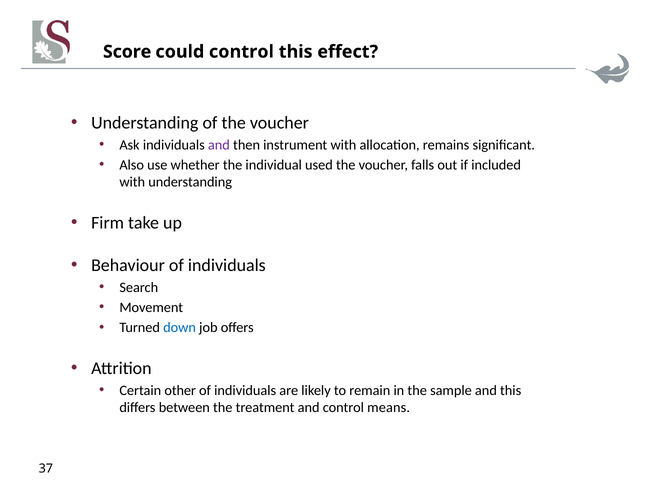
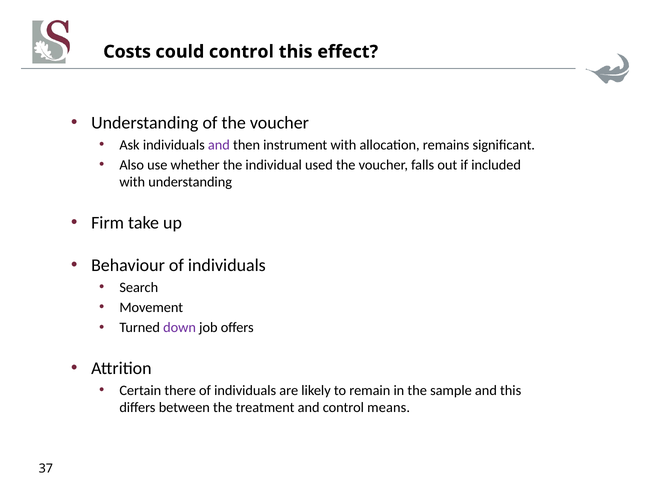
Score: Score -> Costs
down colour: blue -> purple
other: other -> there
